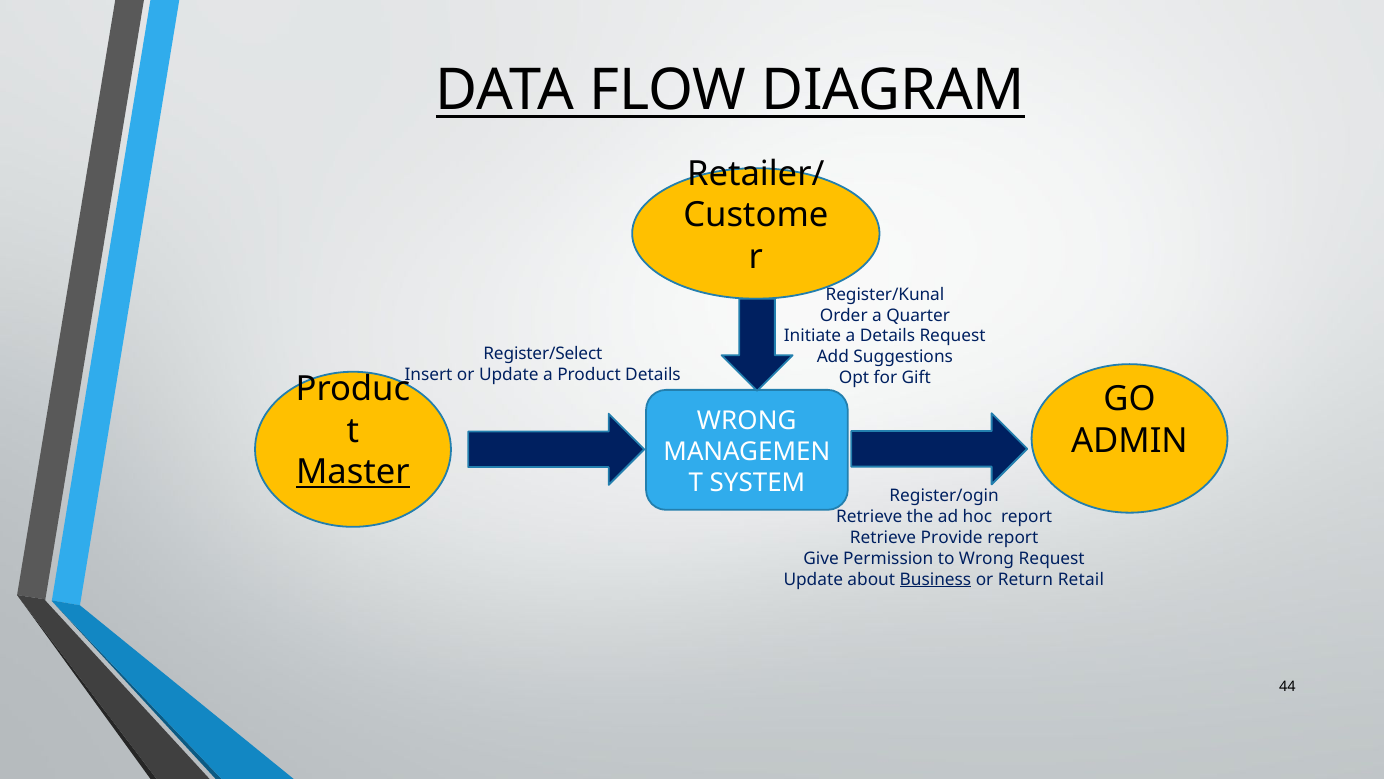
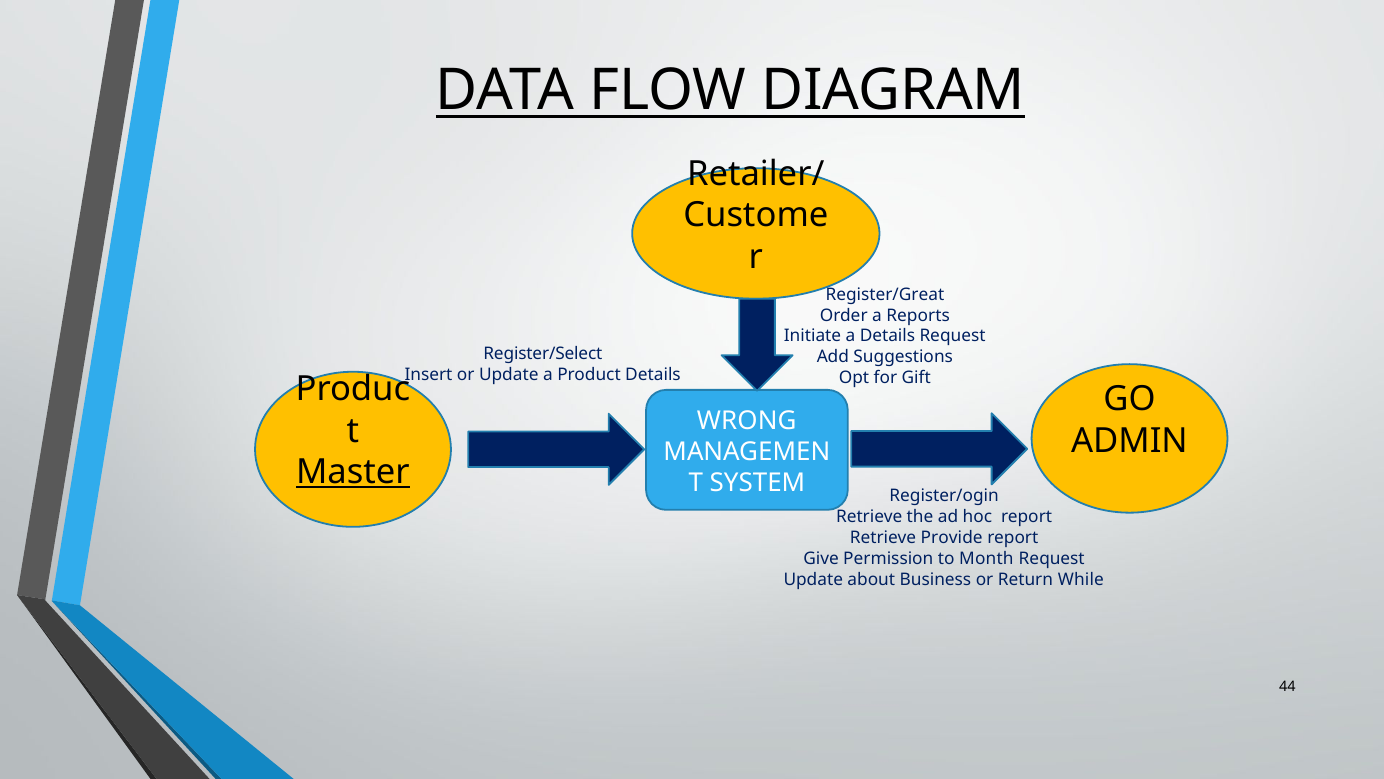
Register/Kunal: Register/Kunal -> Register/Great
Quarter: Quarter -> Reports
to Wrong: Wrong -> Month
Business underline: present -> none
Retail: Retail -> While
